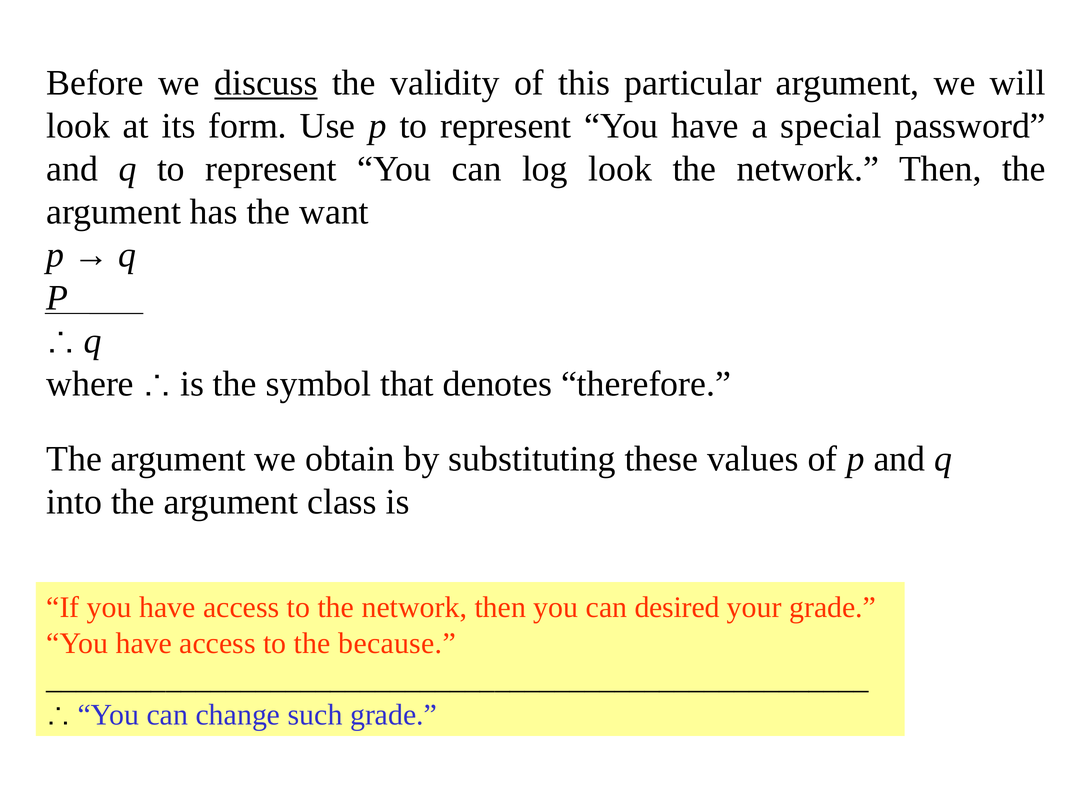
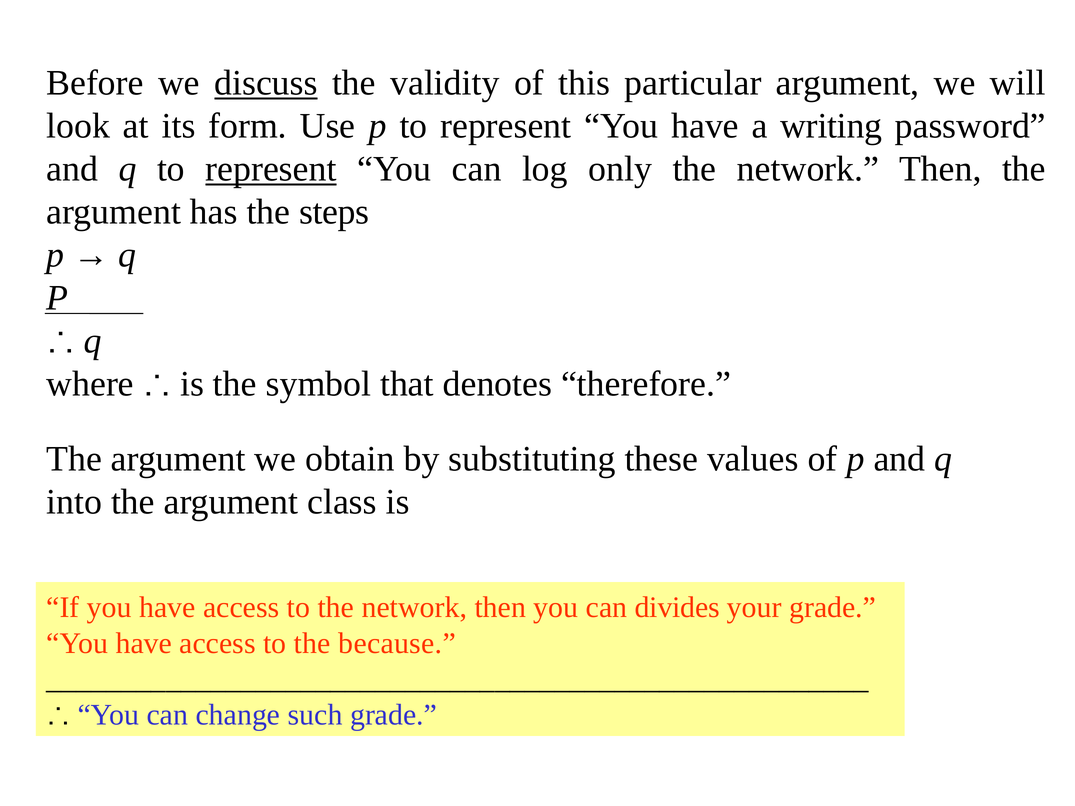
special: special -> writing
represent at (271, 169) underline: none -> present
log look: look -> only
want: want -> steps
desired: desired -> divides
